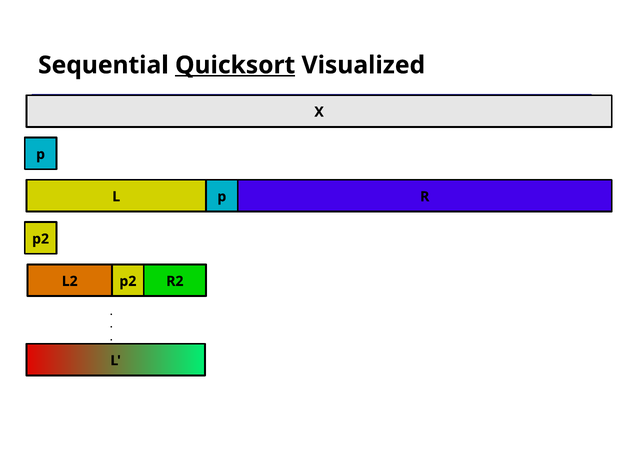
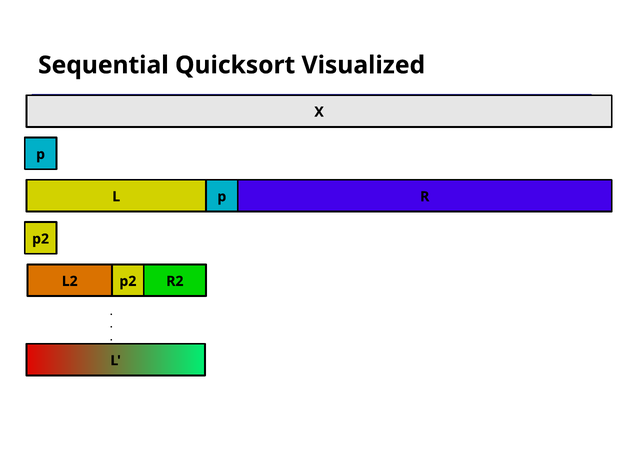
Quicksort underline: present -> none
